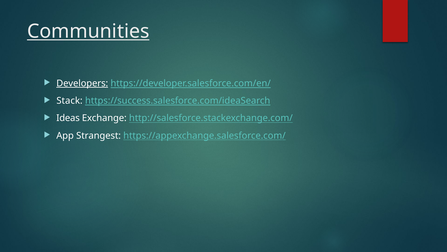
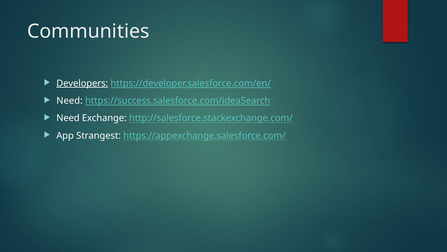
Communities underline: present -> none
Stack at (70, 101): Stack -> Need
Ideas at (68, 118): Ideas -> Need
